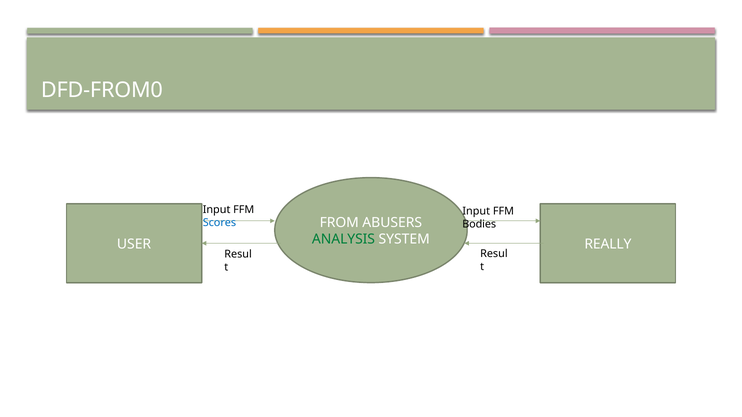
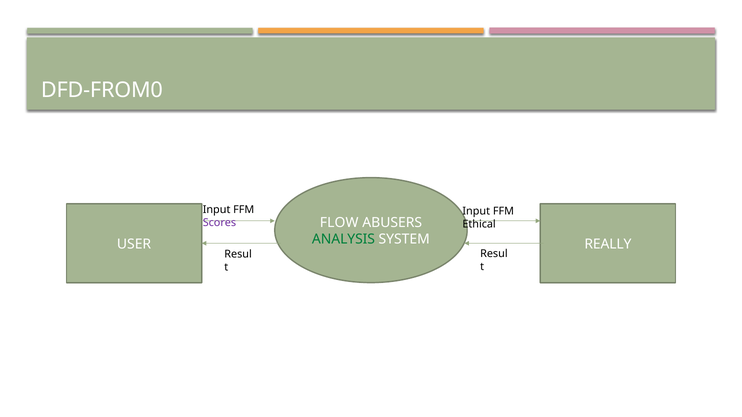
FROM: FROM -> FLOW
Scores colour: blue -> purple
Bodies: Bodies -> Ethical
